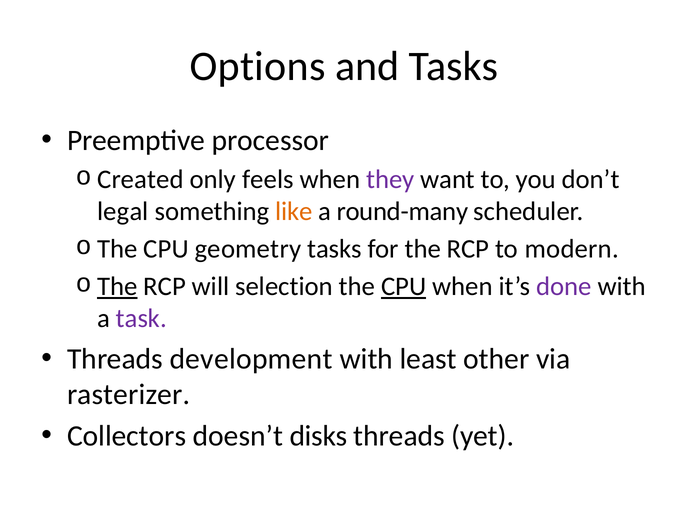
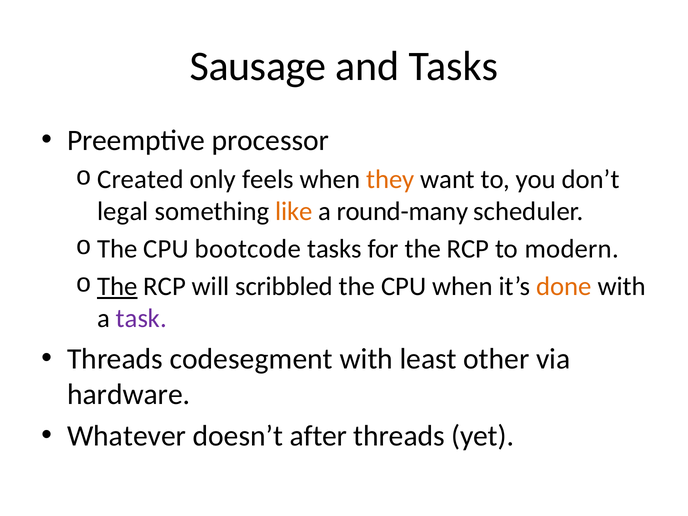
Options: Options -> Sausage
they colour: purple -> orange
geometry: geometry -> bootcode
selection: selection -> scribbled
CPU at (404, 287) underline: present -> none
done colour: purple -> orange
development: development -> codesegment
rasterizer: rasterizer -> hardware
Collectors: Collectors -> Whatever
disks: disks -> after
